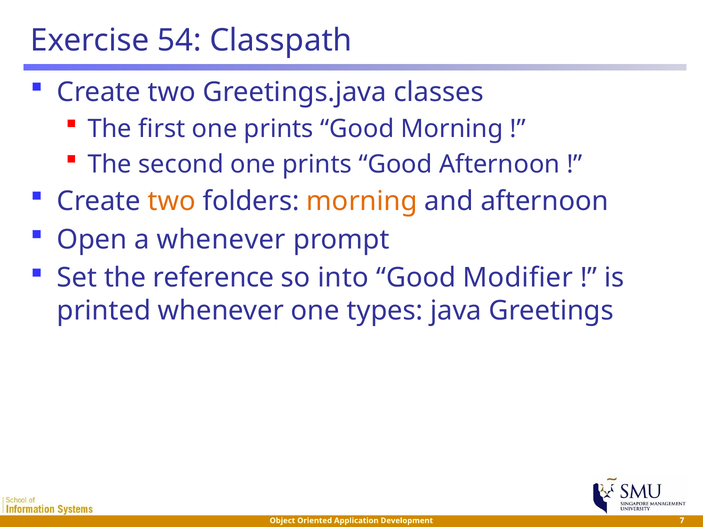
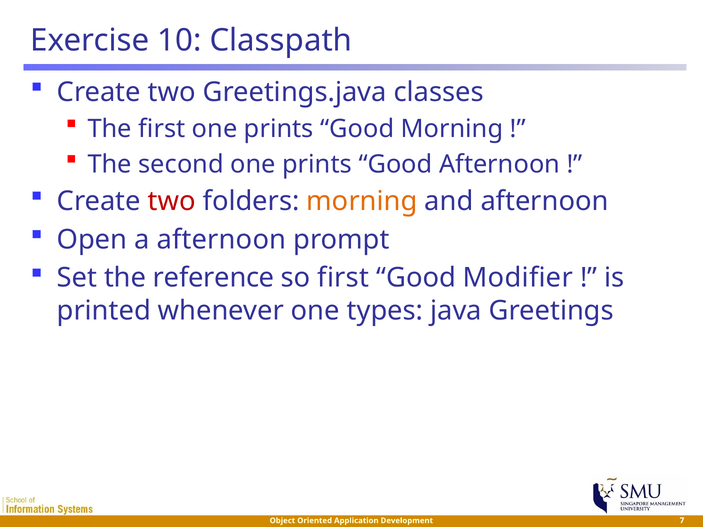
54: 54 -> 10
two at (172, 201) colour: orange -> red
a whenever: whenever -> afternoon
so into: into -> first
